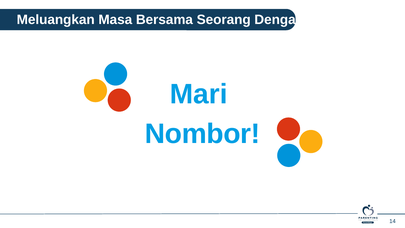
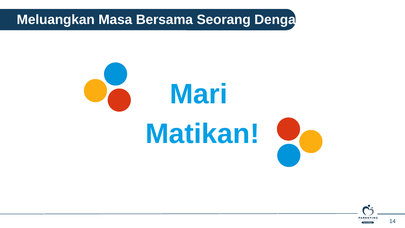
Nombor: Nombor -> Matikan
